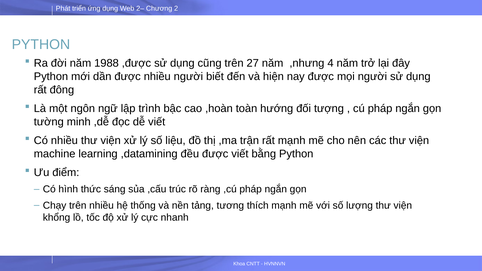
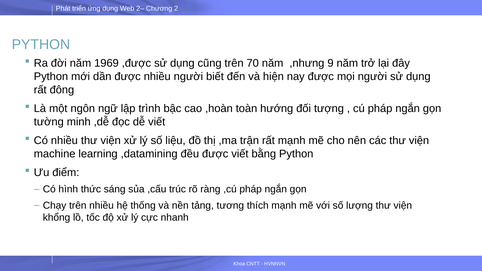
1988: 1988 -> 1969
27: 27 -> 70
4: 4 -> 9
